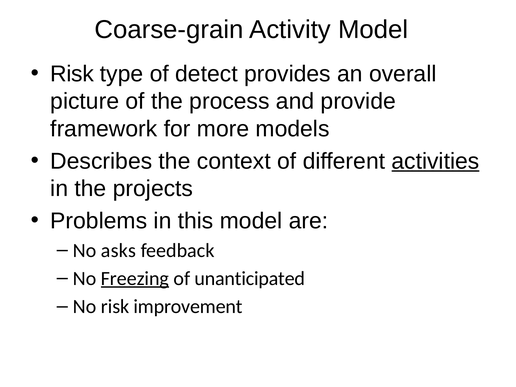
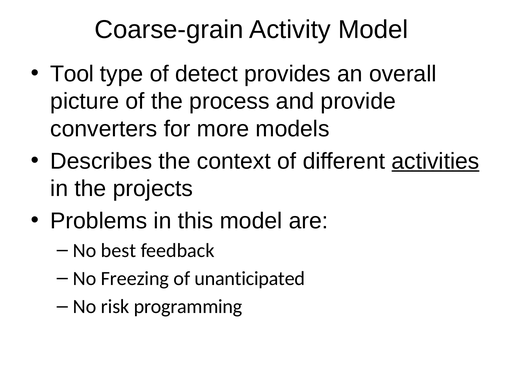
Risk at (72, 74): Risk -> Tool
framework: framework -> converters
asks: asks -> best
Freezing underline: present -> none
improvement: improvement -> programming
